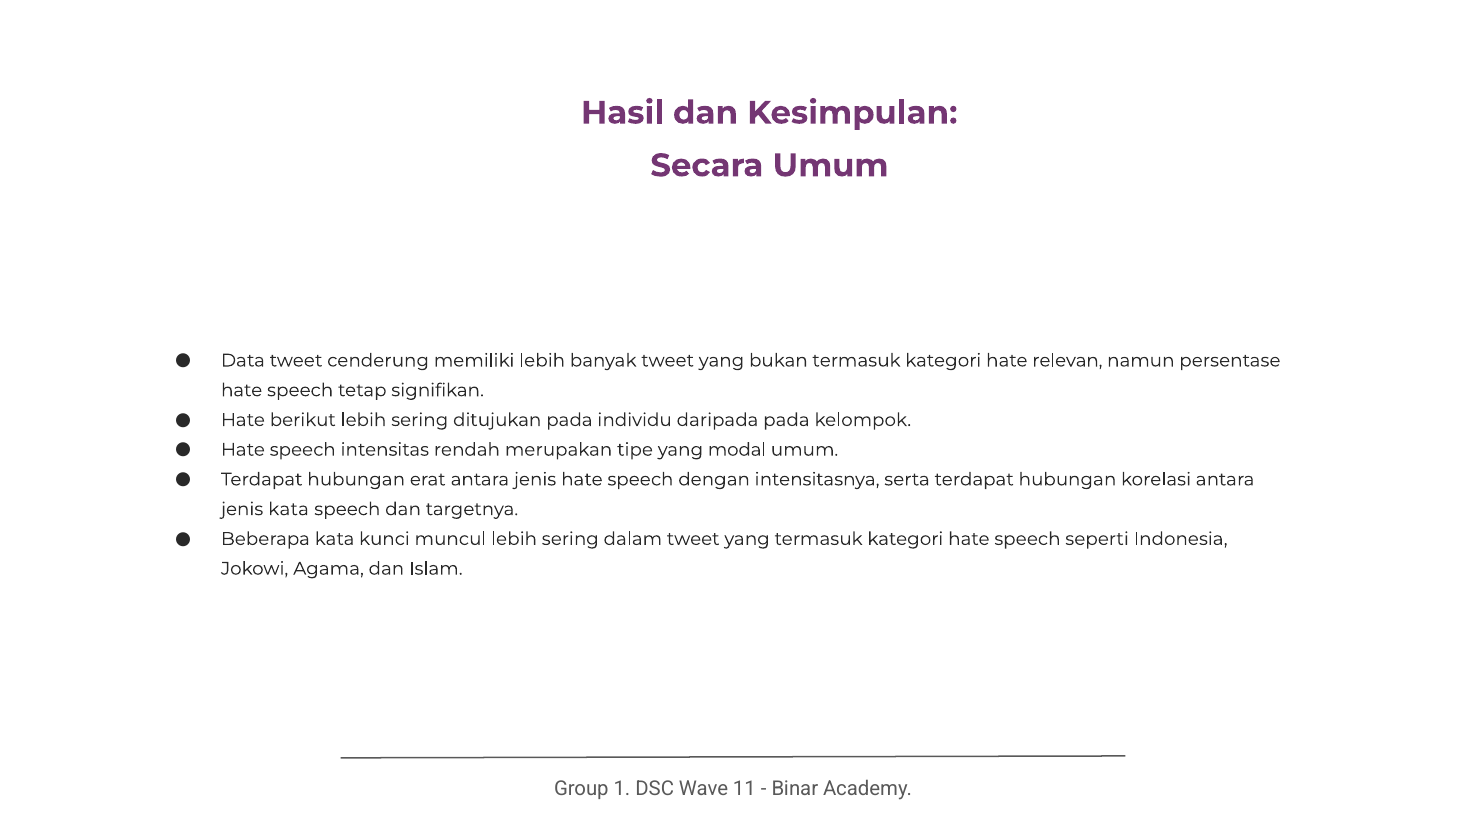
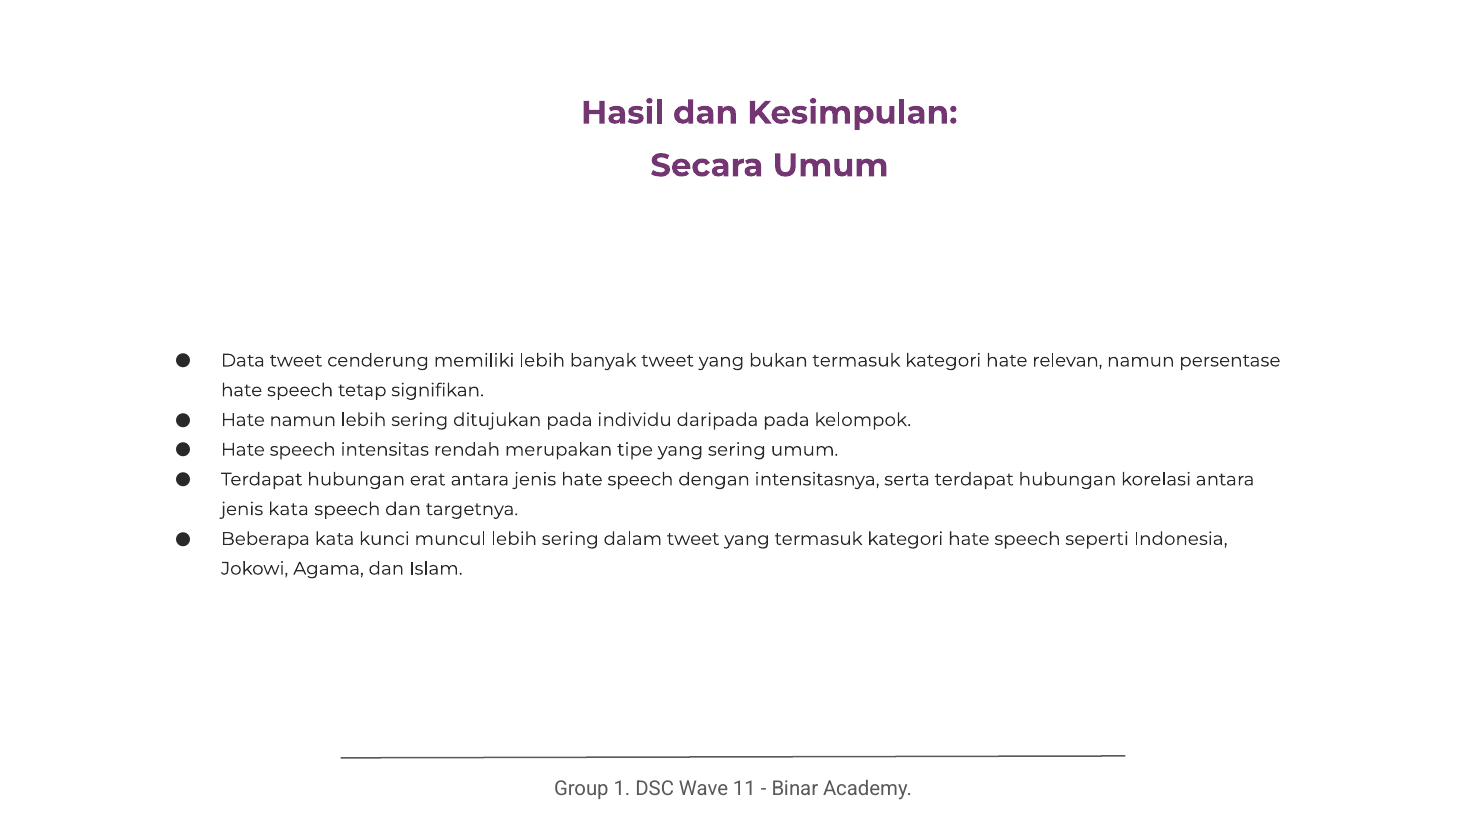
Hate berikut: berikut -> namun
yang modal: modal -> sering
